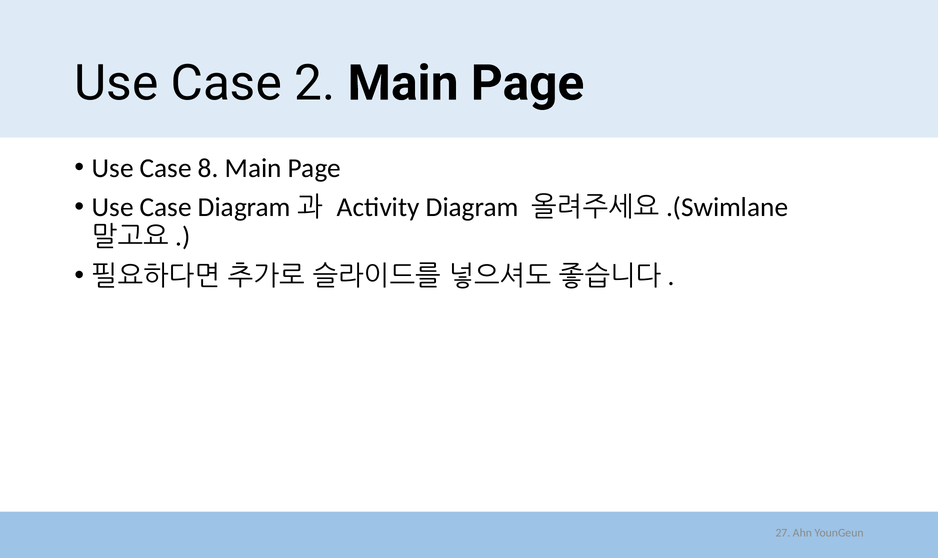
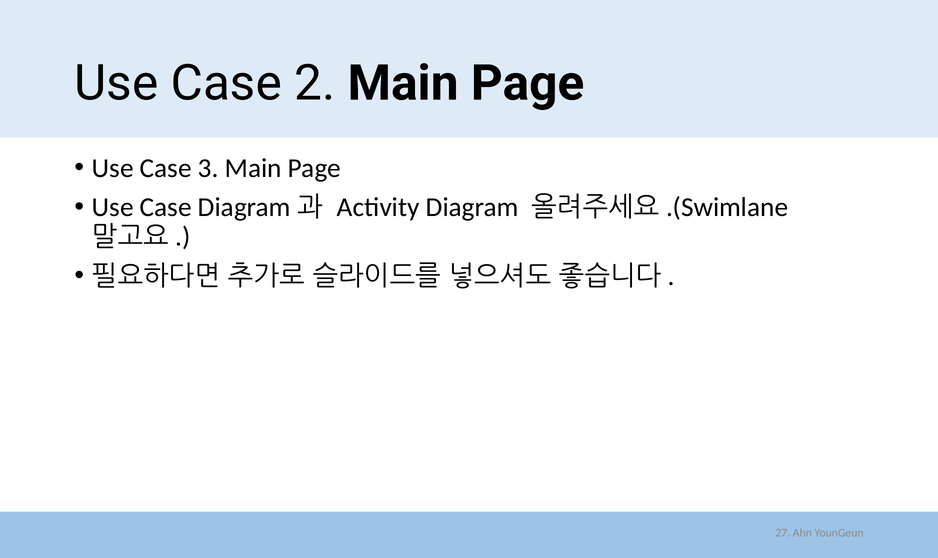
8: 8 -> 3
